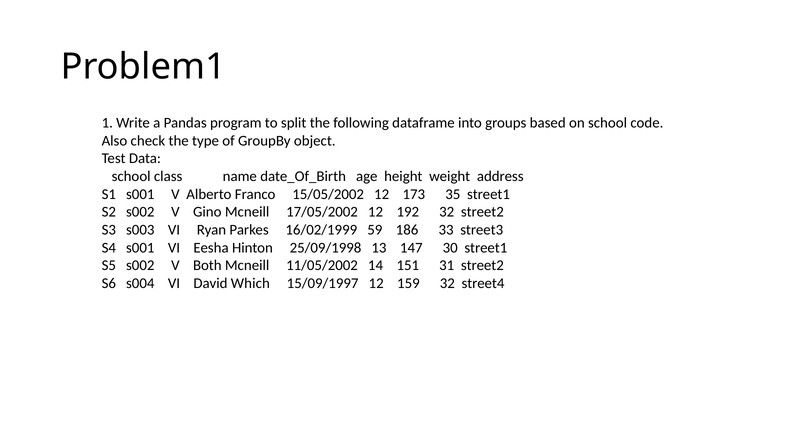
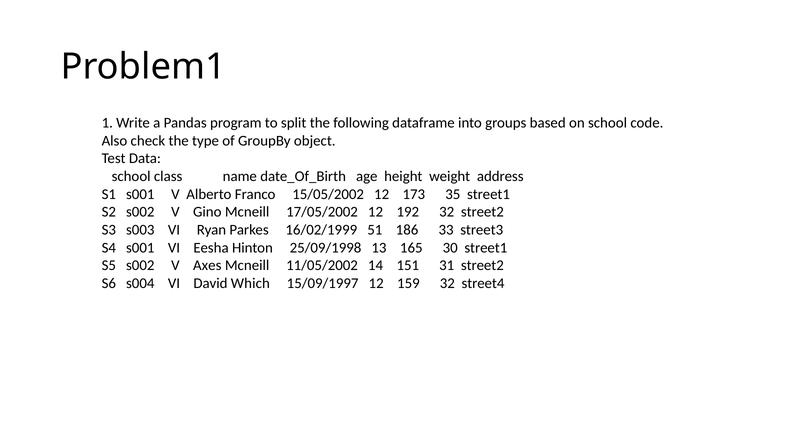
59: 59 -> 51
147: 147 -> 165
Both: Both -> Axes
